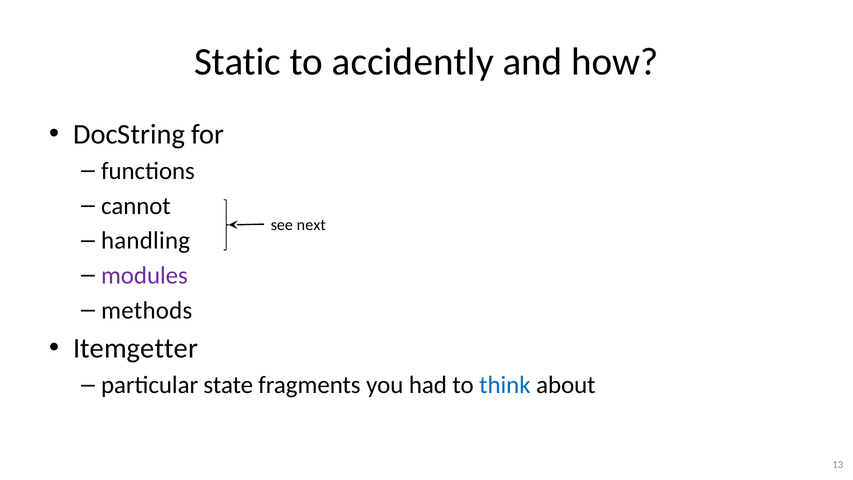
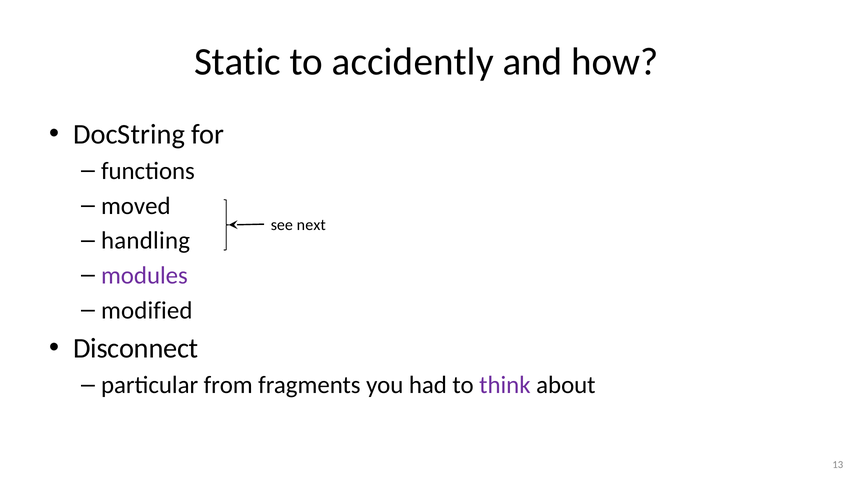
cannot: cannot -> moved
methods: methods -> modified
Itemgetter: Itemgetter -> Disconnect
state: state -> from
think colour: blue -> purple
